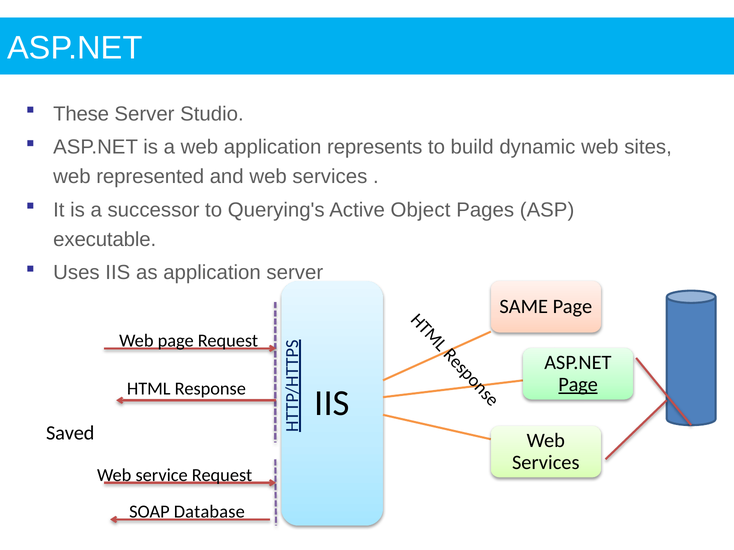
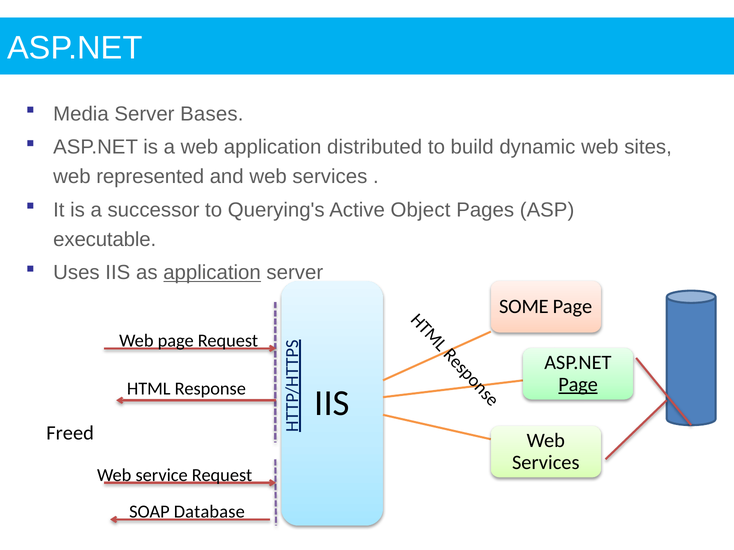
These: These -> Media
Studio: Studio -> Bases
represents: represents -> distributed
application at (212, 273) underline: none -> present
SAME: SAME -> SOME
Saved: Saved -> Freed
